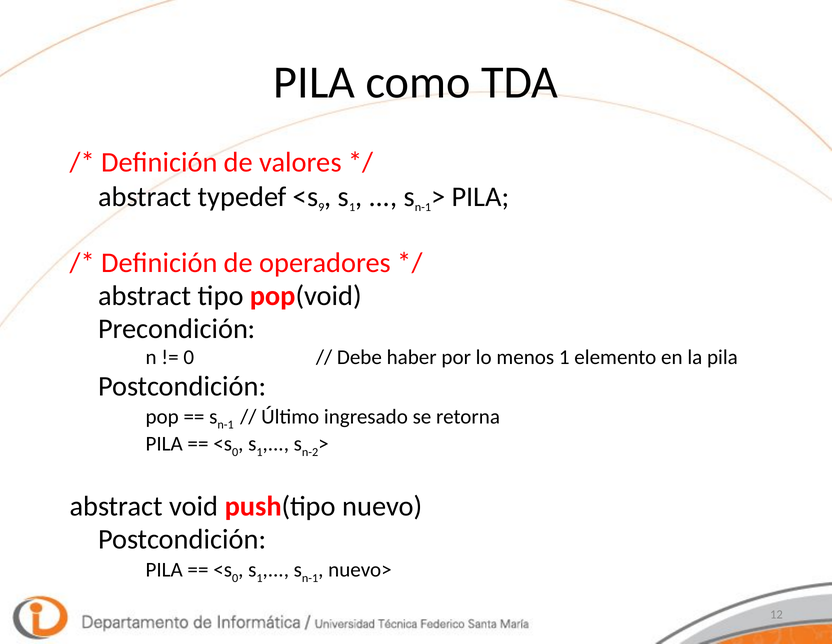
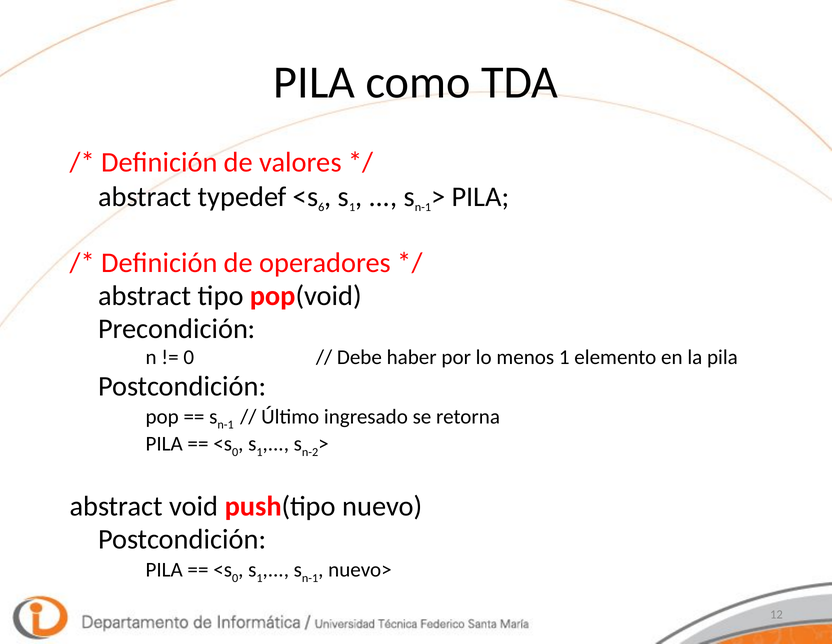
9: 9 -> 6
